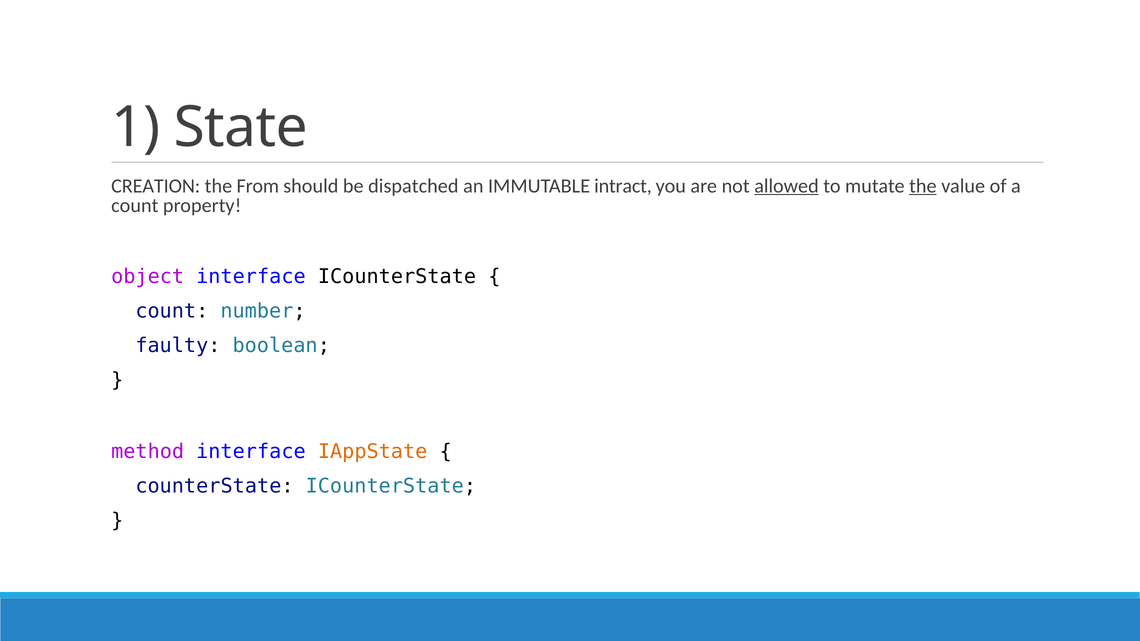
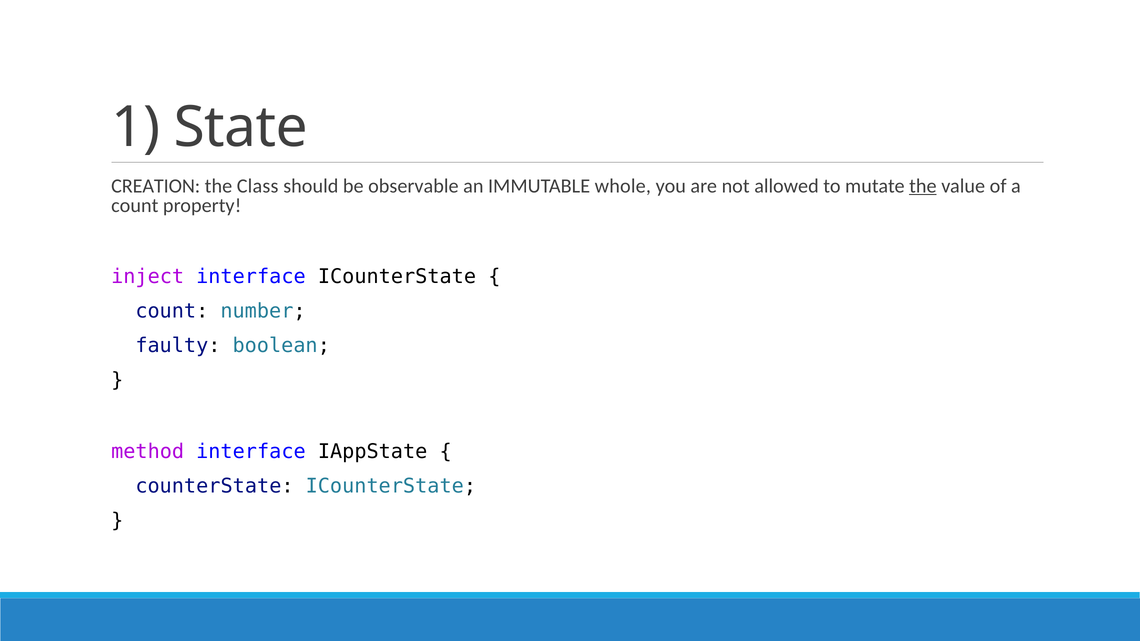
From: From -> Class
dispatched: dispatched -> observable
intract: intract -> whole
allowed underline: present -> none
object: object -> inject
IAppState colour: orange -> black
